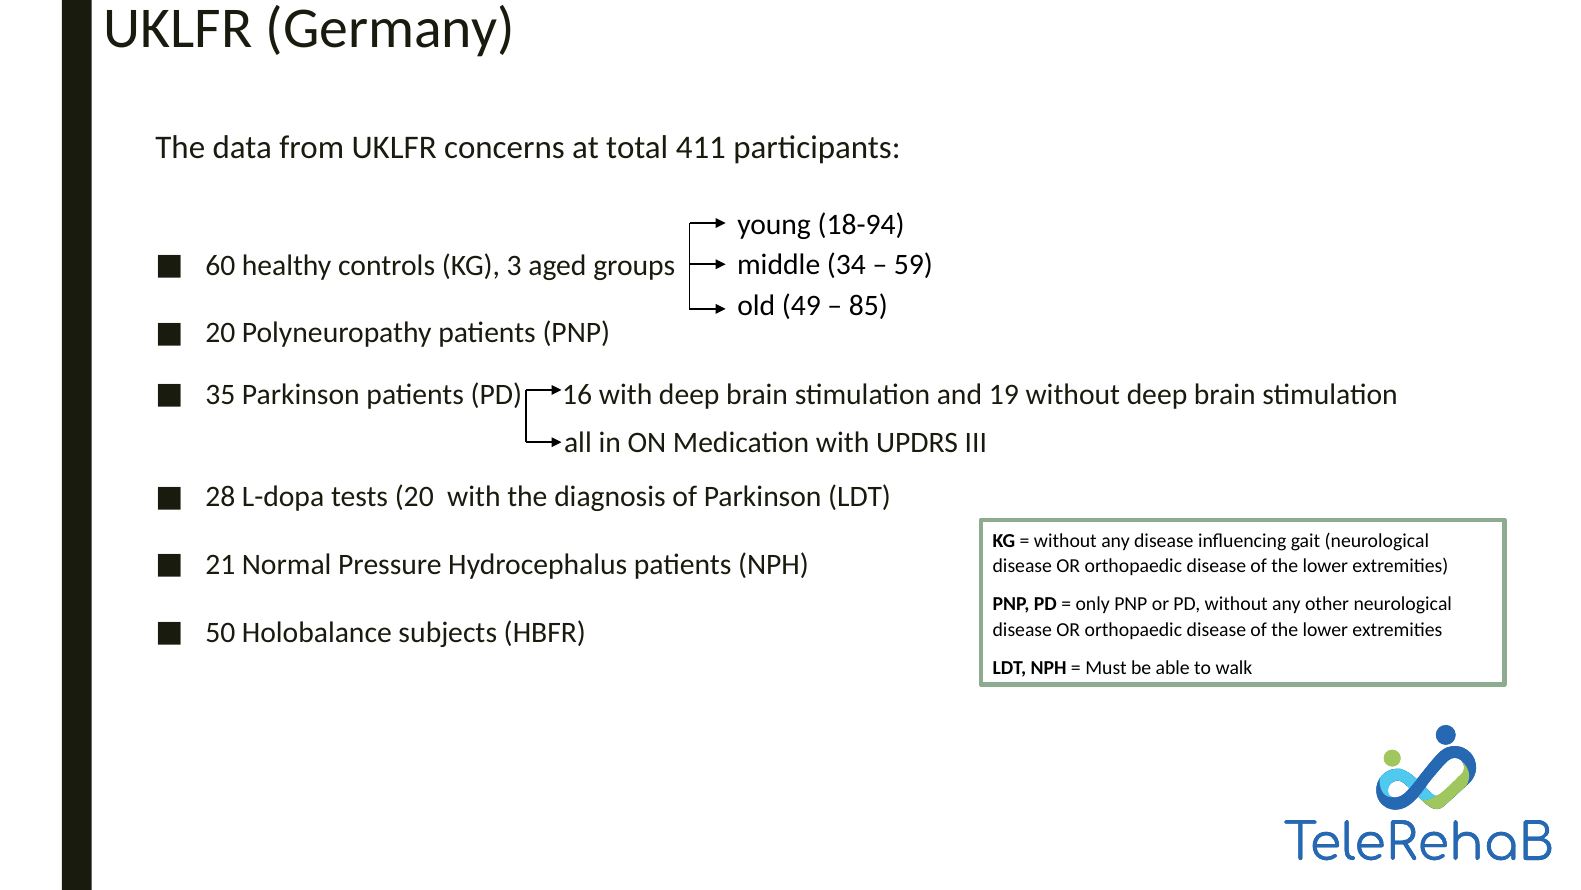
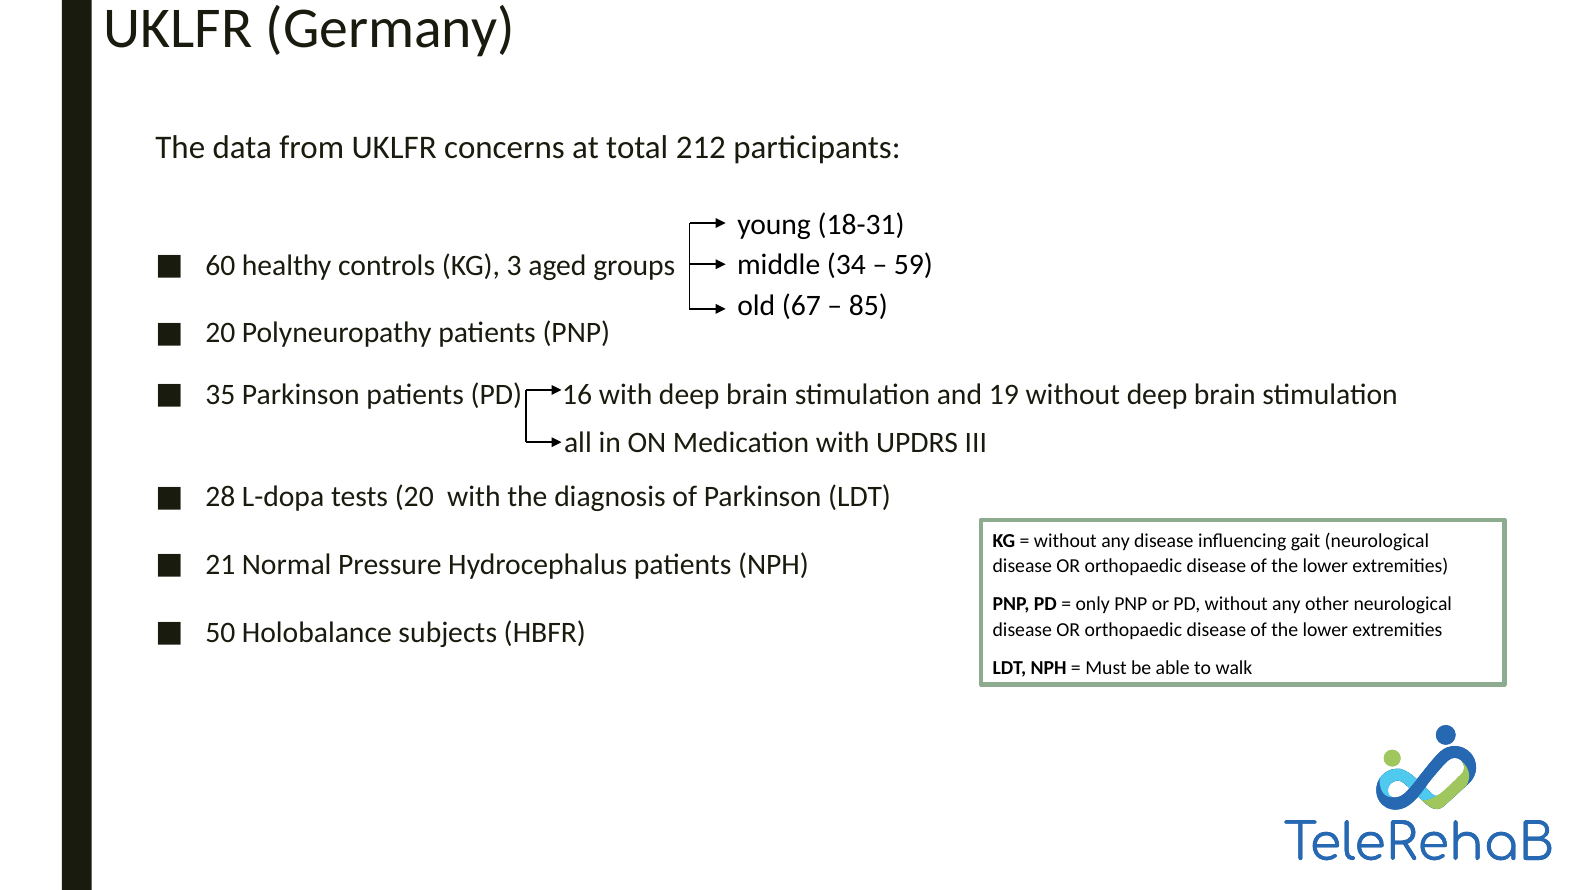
411: 411 -> 212
18-94: 18-94 -> 18-31
49: 49 -> 67
